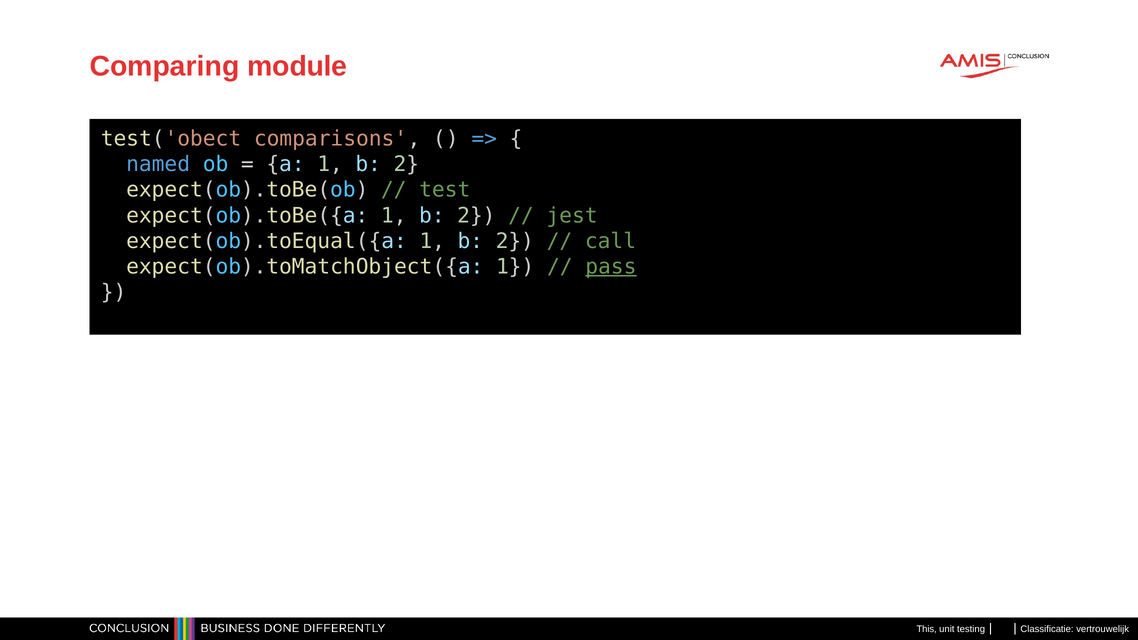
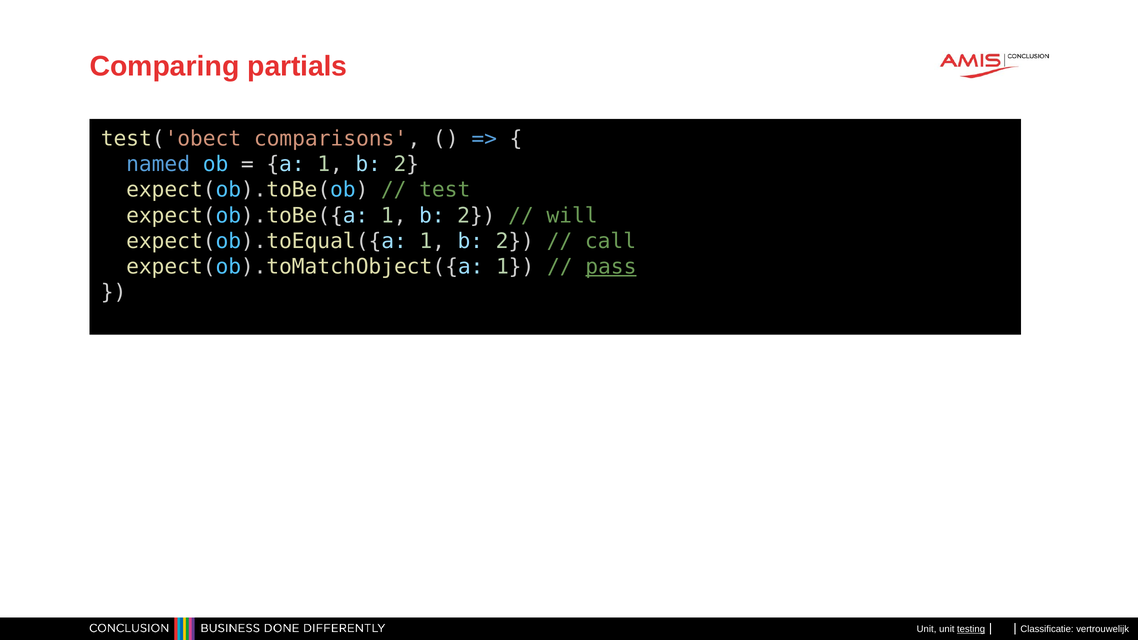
module: module -> partials
jest: jest -> will
This at (927, 629): This -> Unit
testing underline: none -> present
